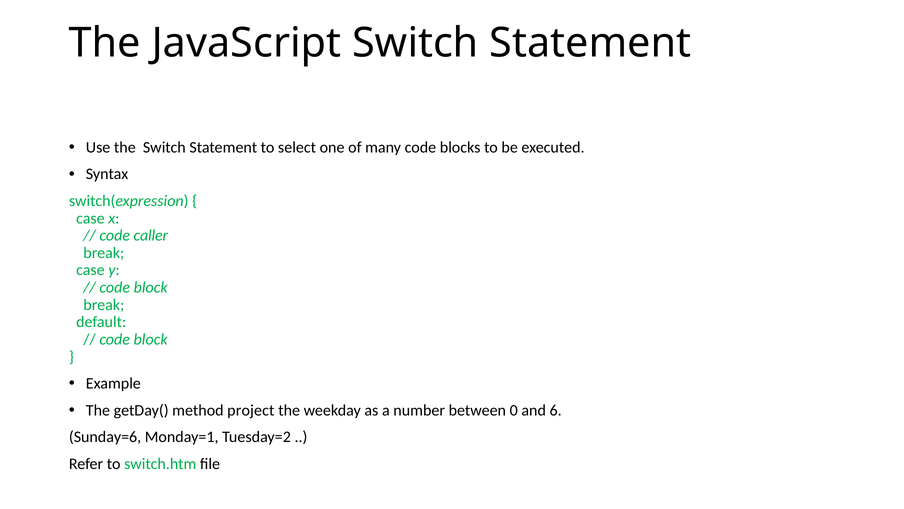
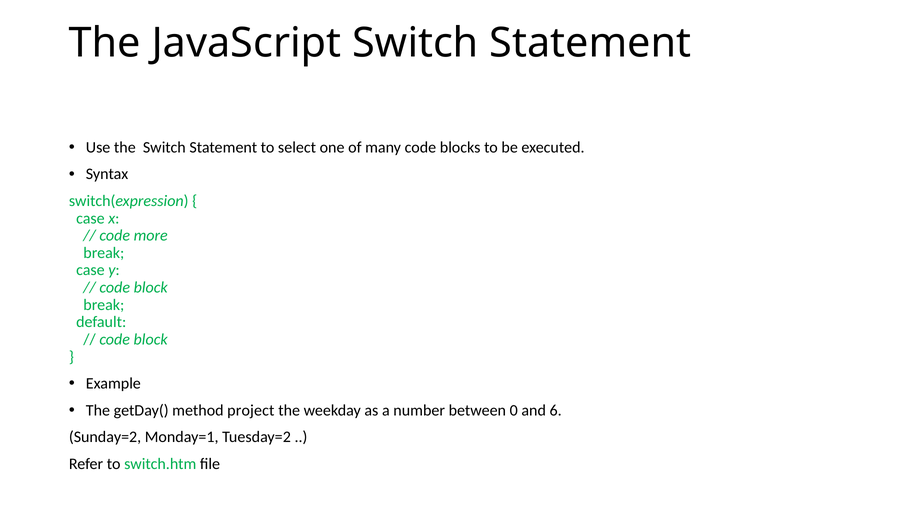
caller: caller -> more
Sunday=6: Sunday=6 -> Sunday=2
